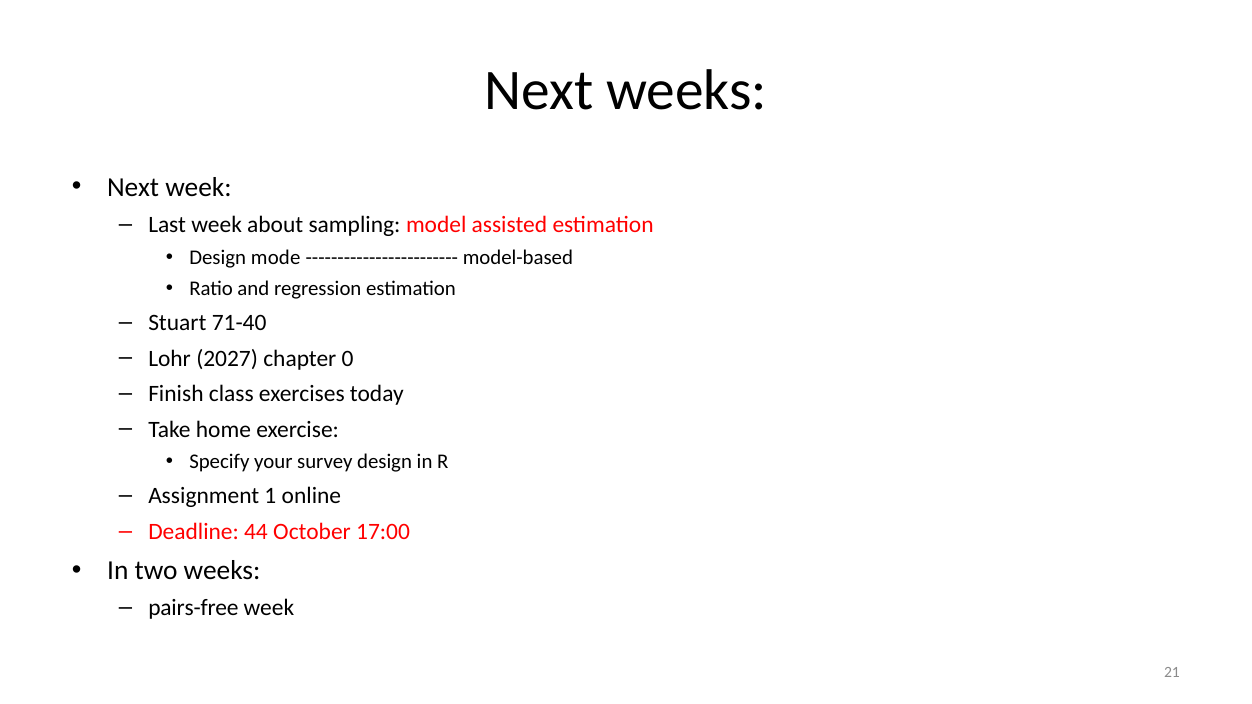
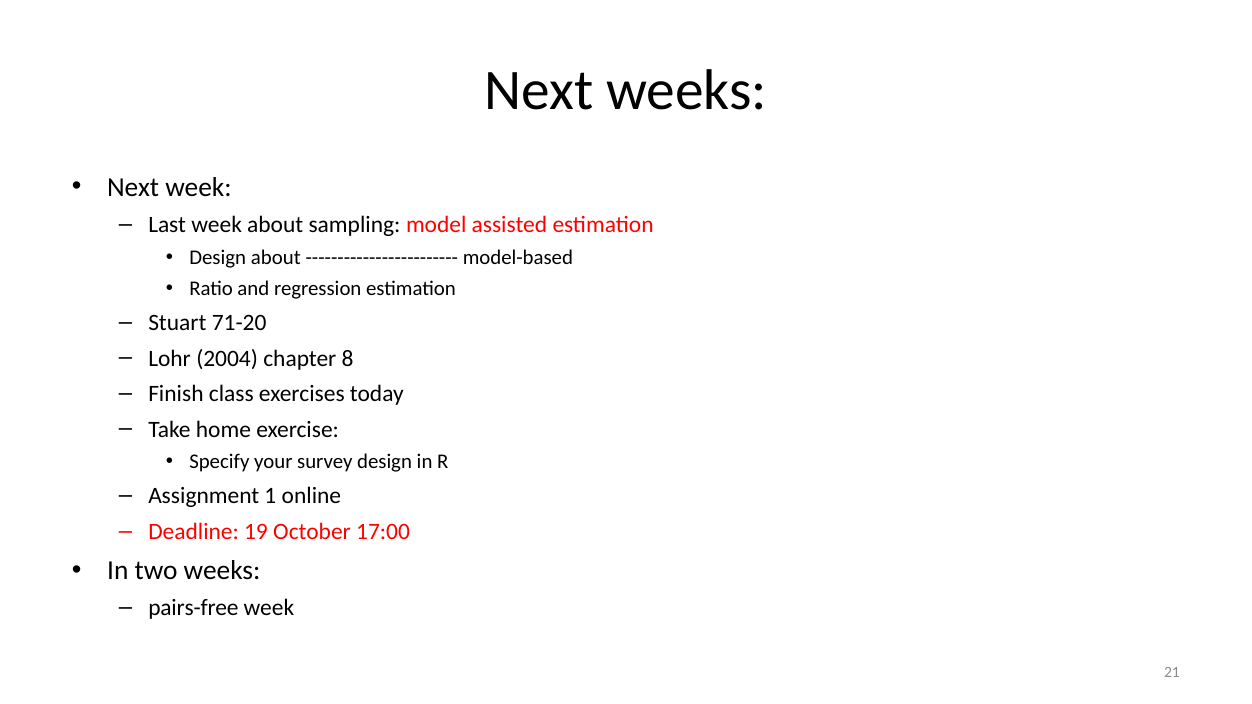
Design mode: mode -> about
71-40: 71-40 -> 71-20
2027: 2027 -> 2004
0: 0 -> 8
44: 44 -> 19
